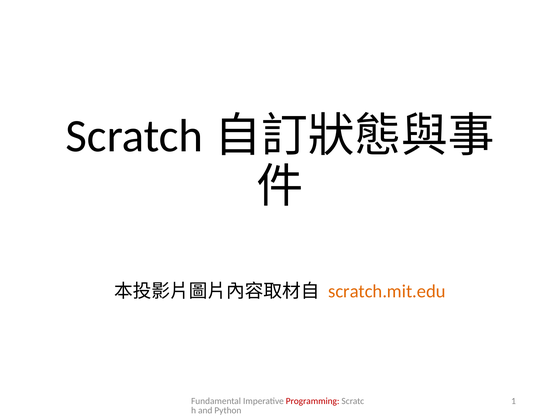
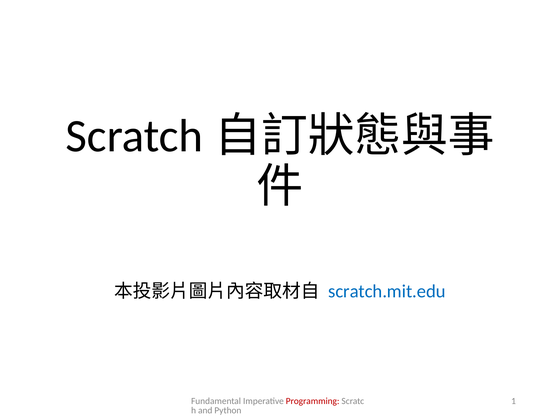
scratch.mit.edu colour: orange -> blue
